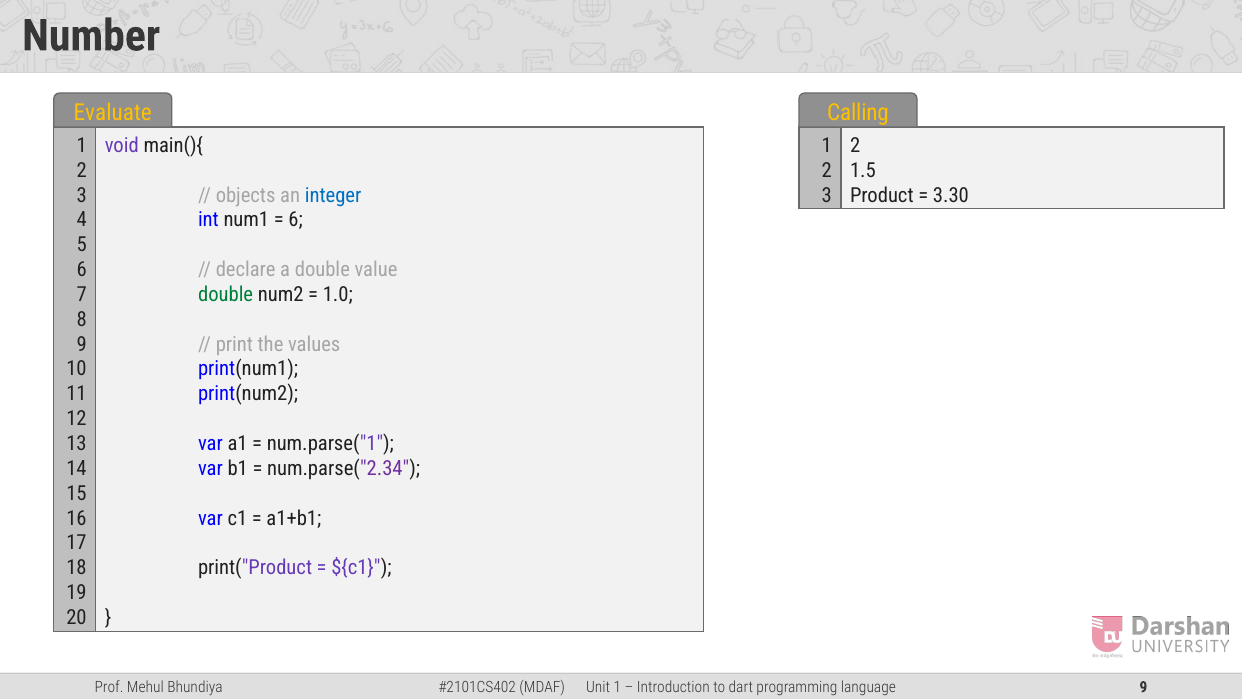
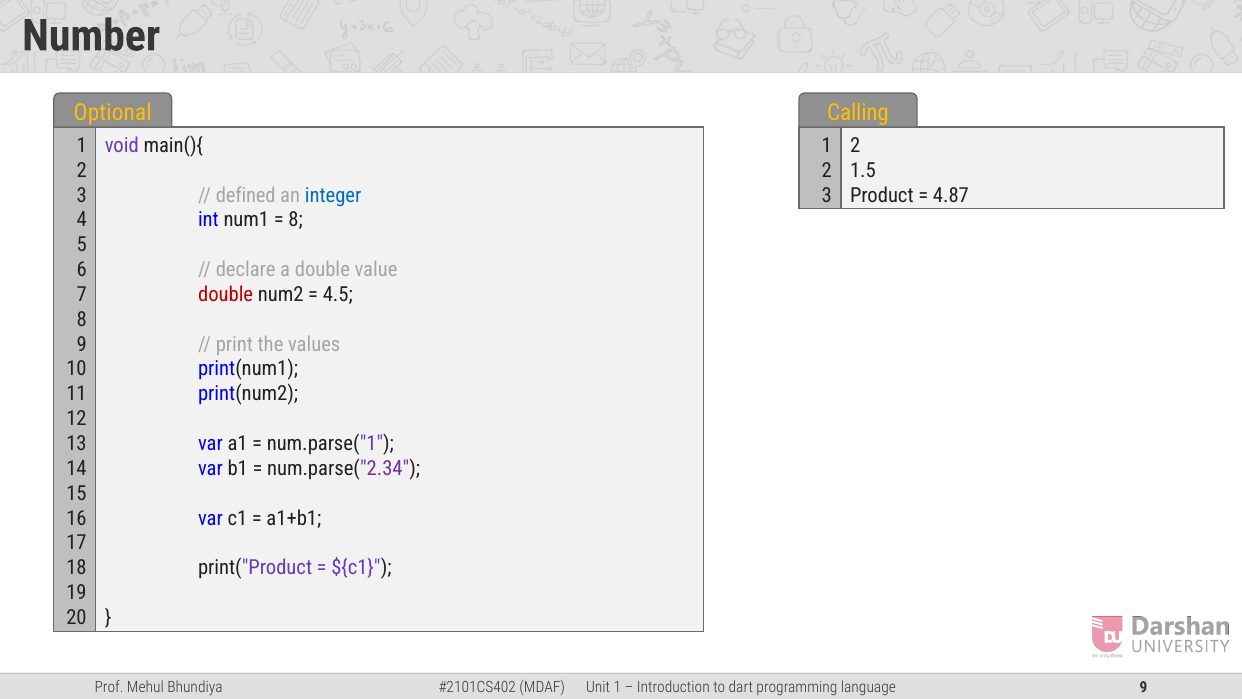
Evaluate: Evaluate -> Optional
objects: objects -> defined
3.30: 3.30 -> 4.87
6 at (296, 220): 6 -> 8
double at (226, 294) colour: green -> red
1.0: 1.0 -> 4.5
